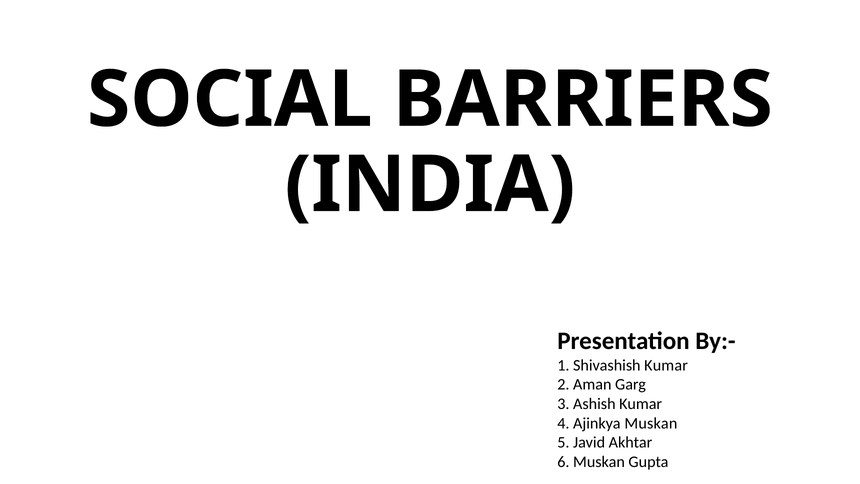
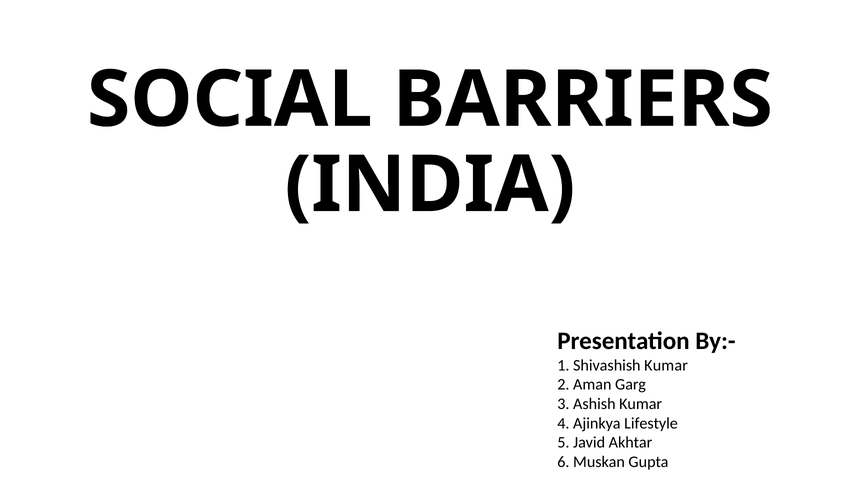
Ajinkya Muskan: Muskan -> Lifestyle
